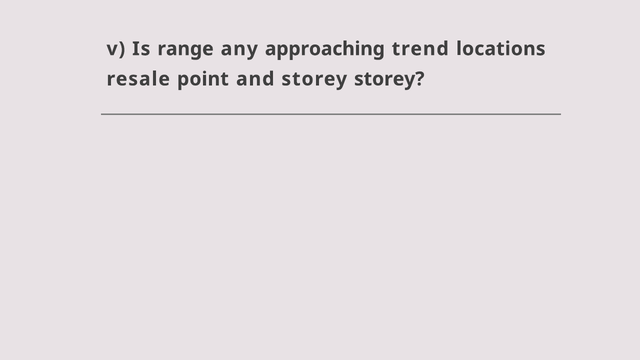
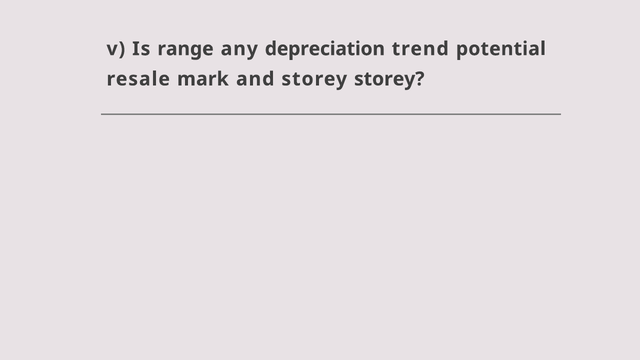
approaching: approaching -> depreciation
locations: locations -> potential
point: point -> mark
